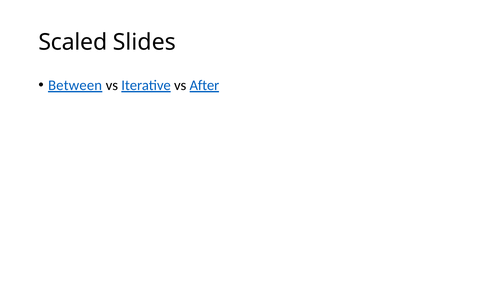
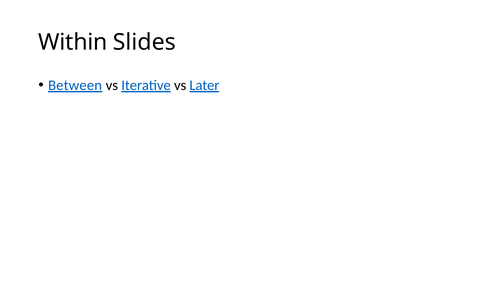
Scaled: Scaled -> Within
After: After -> Later
